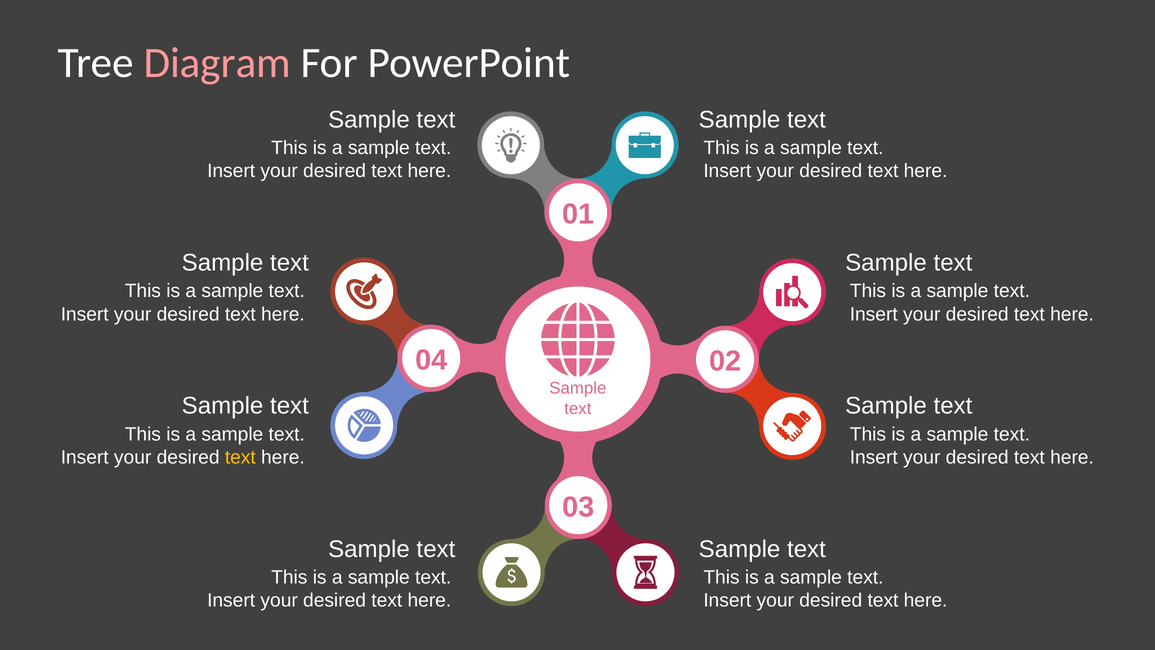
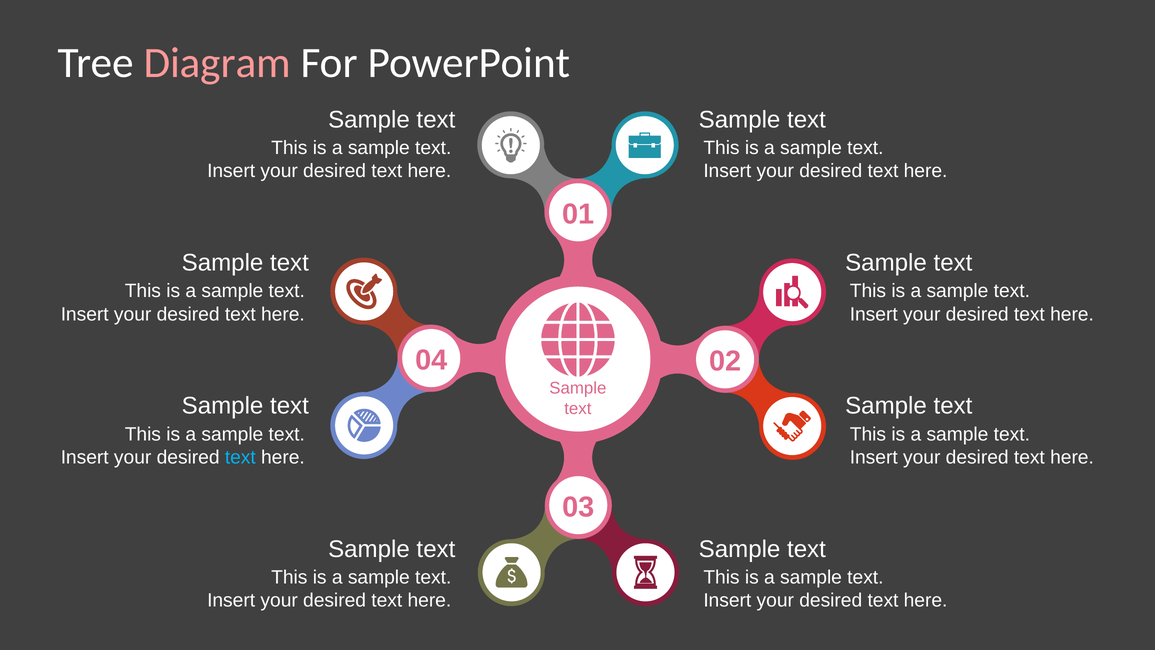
text at (240, 457) colour: yellow -> light blue
